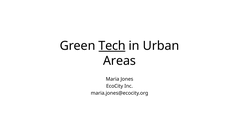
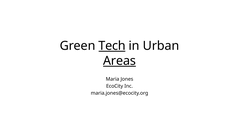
Areas underline: none -> present
